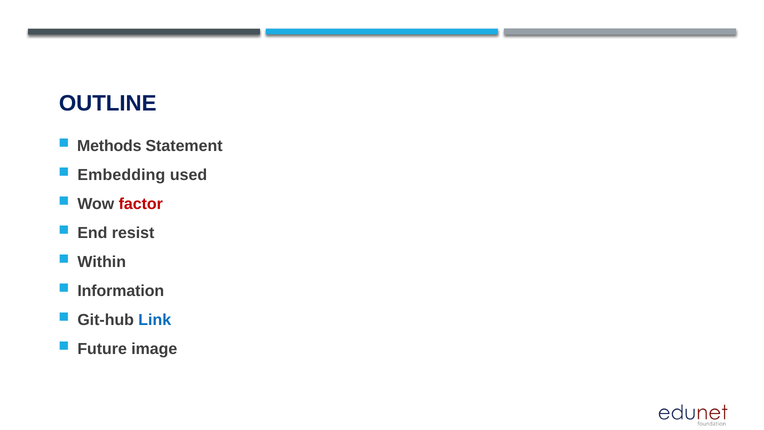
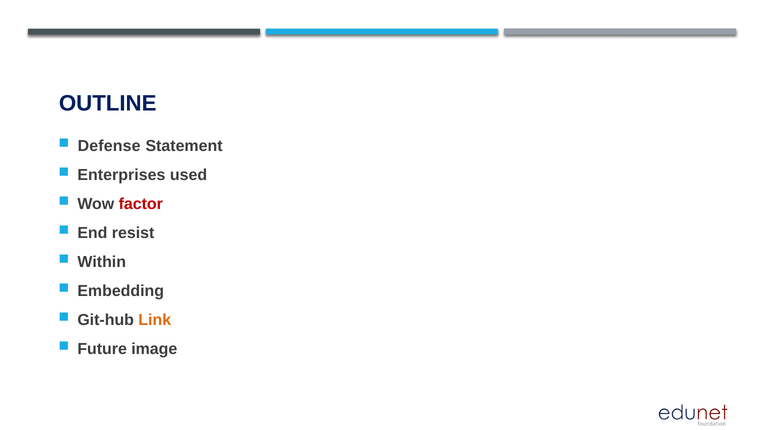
Methods: Methods -> Defense
Embedding: Embedding -> Enterprises
Information: Information -> Embedding
Link colour: blue -> orange
